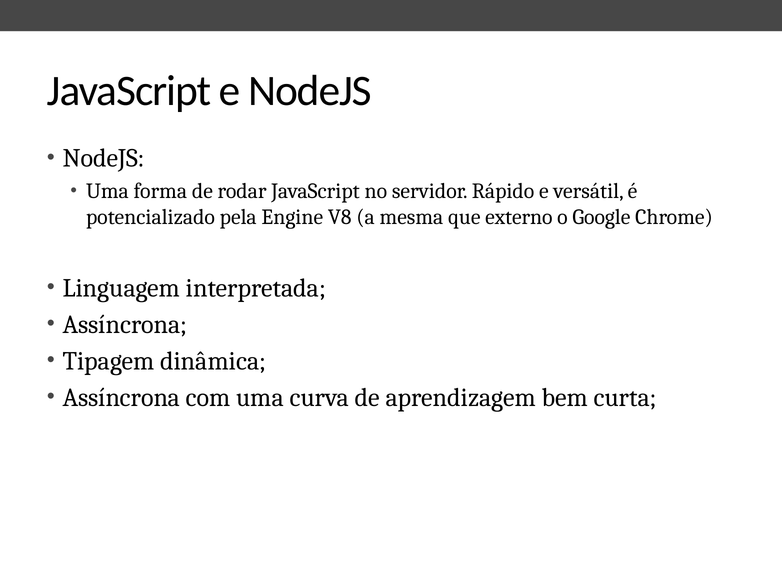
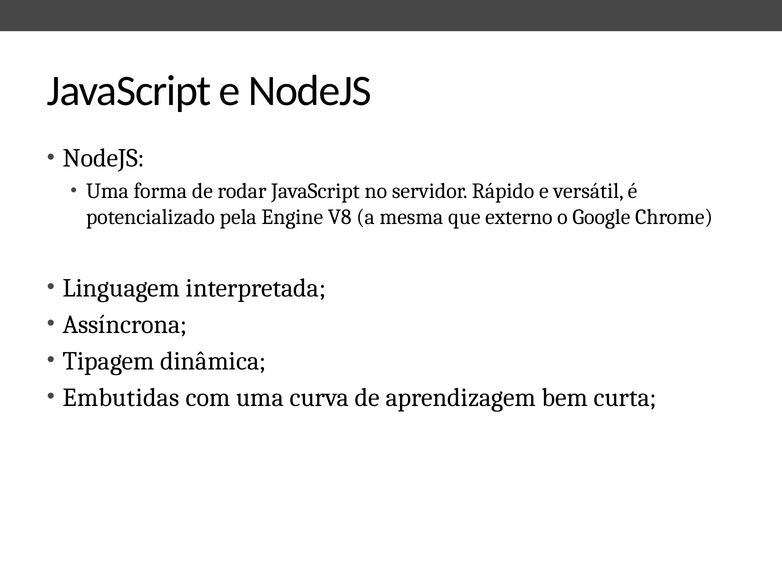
Assíncrona at (121, 397): Assíncrona -> Embutidas
